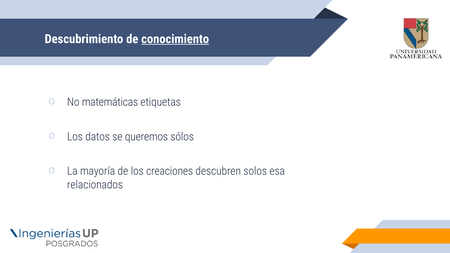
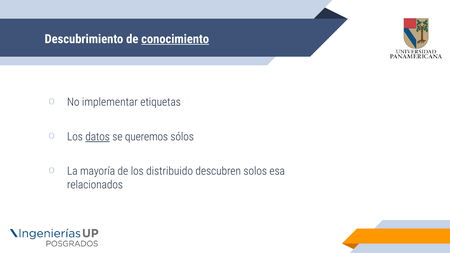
matemáticas: matemáticas -> implementar
datos underline: none -> present
creaciones: creaciones -> distribuido
